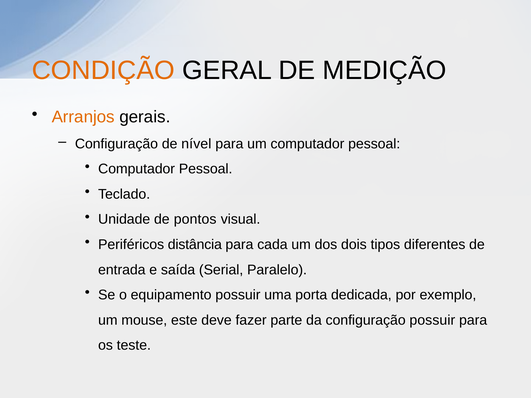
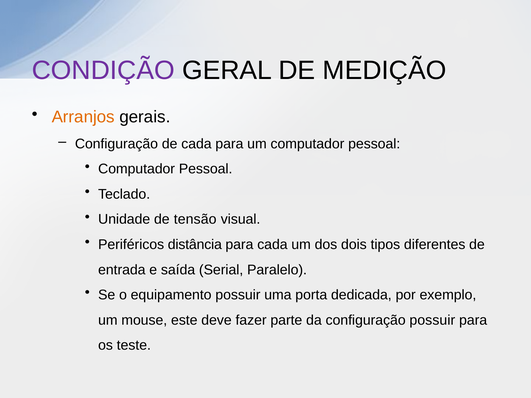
CONDIÇÃO colour: orange -> purple
de nível: nível -> cada
pontos: pontos -> tensão
